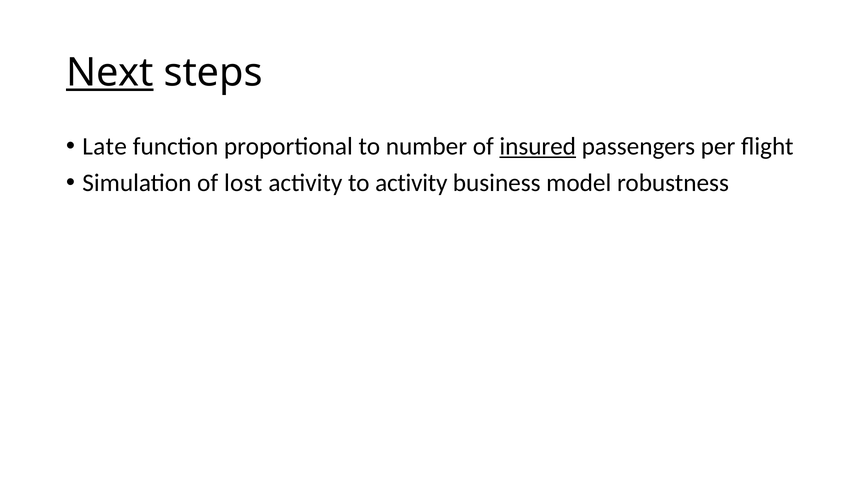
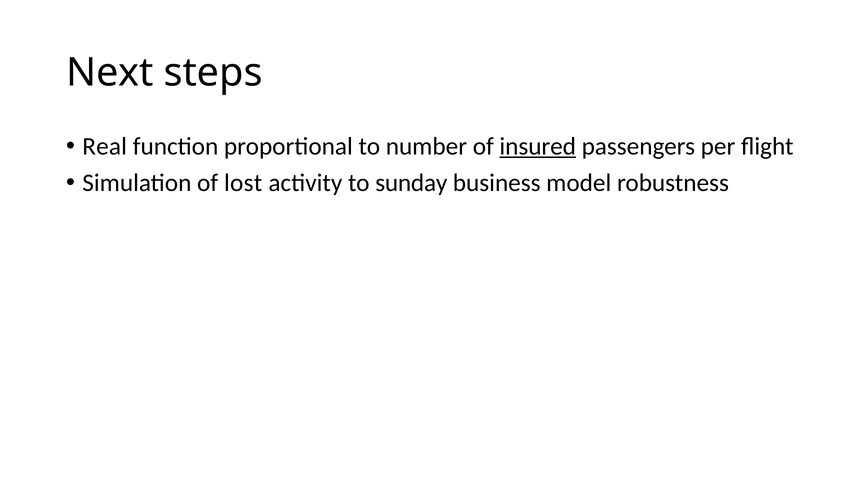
Next underline: present -> none
Late: Late -> Real
to activity: activity -> sunday
